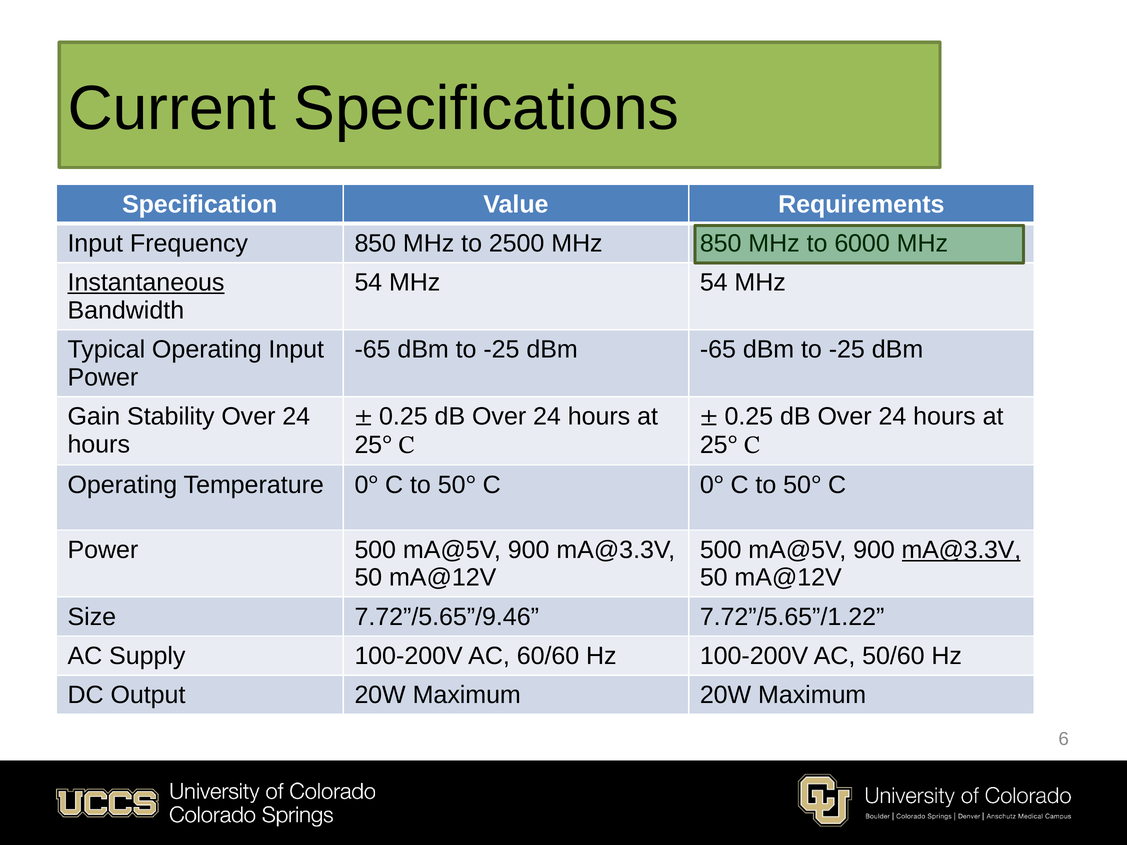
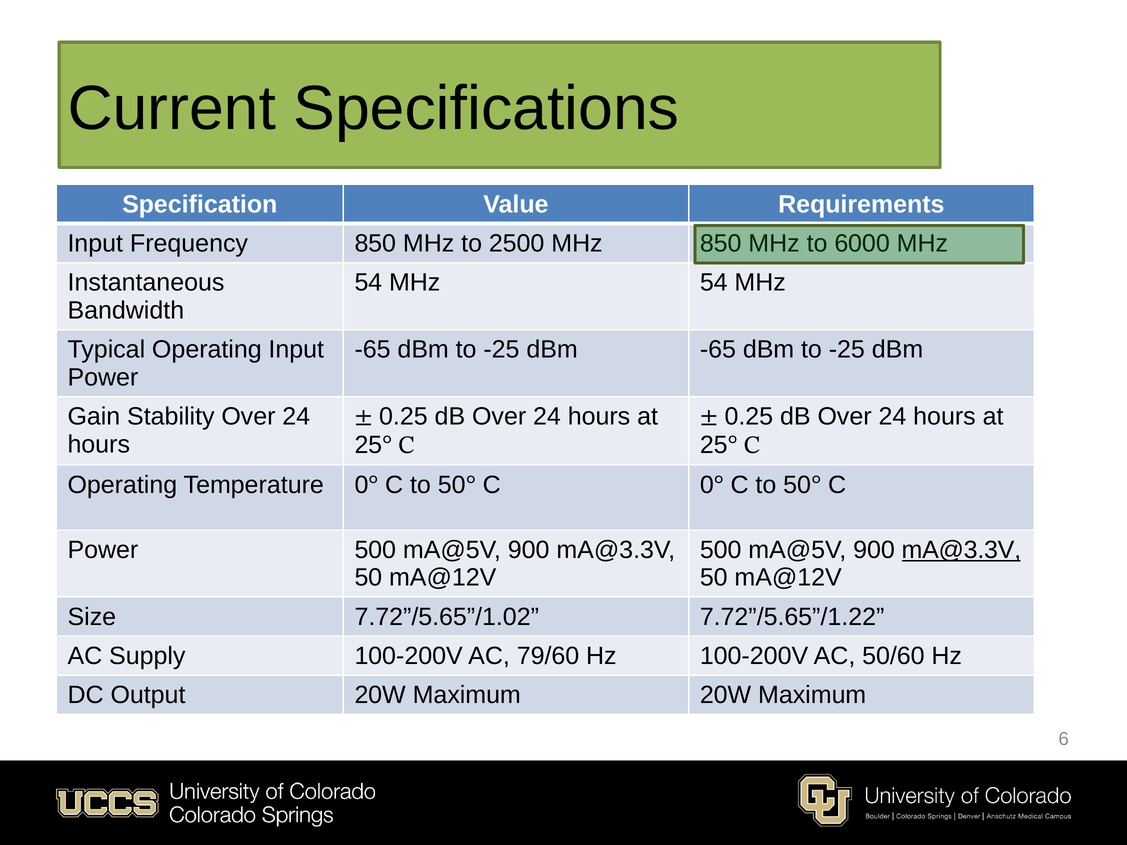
Instantaneous underline: present -> none
7.72”/5.65”/9.46: 7.72”/5.65”/9.46 -> 7.72”/5.65”/1.02
60/60: 60/60 -> 79/60
